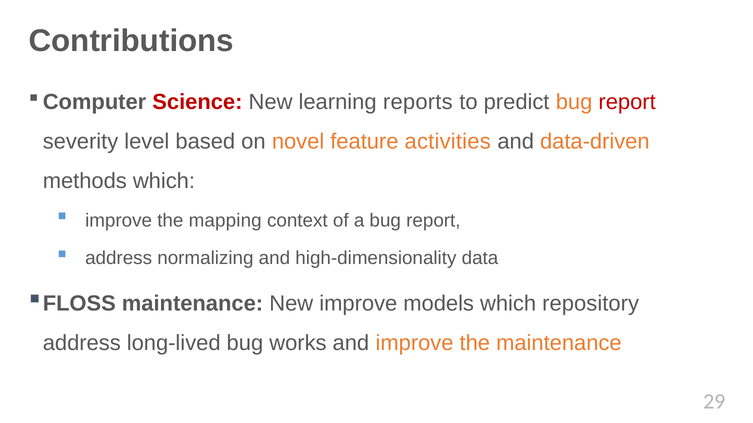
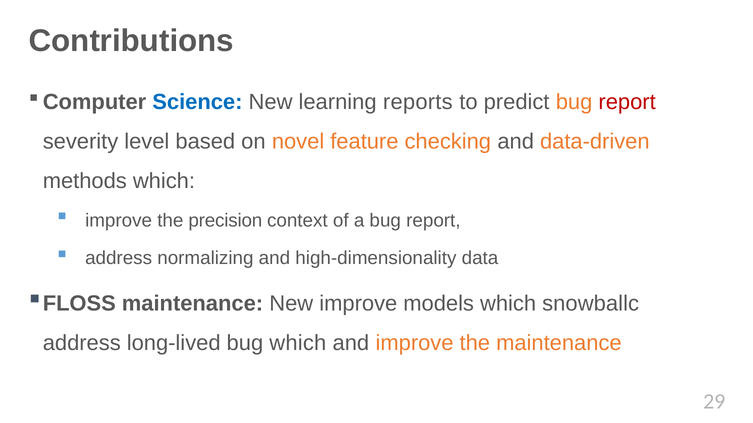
Science colour: red -> blue
activities: activities -> checking
mapping: mapping -> precision
repository: repository -> snowballc
bug works: works -> which
